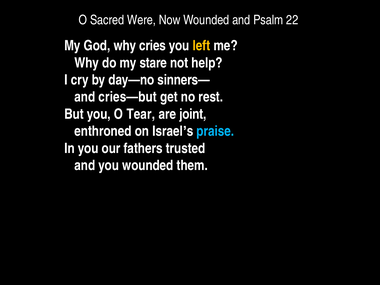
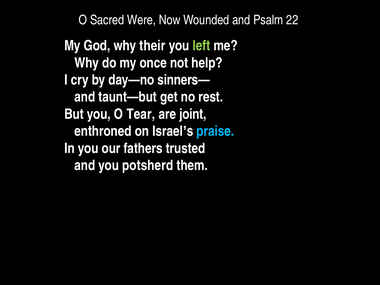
cries: cries -> their
left colour: yellow -> light green
stare: stare -> once
cries—but: cries—but -> taunt—but
you wounded: wounded -> potsherd
